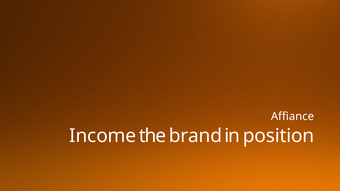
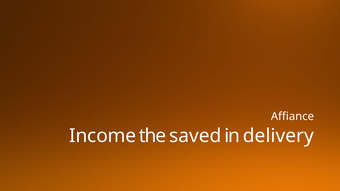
brand: brand -> saved
position: position -> delivery
